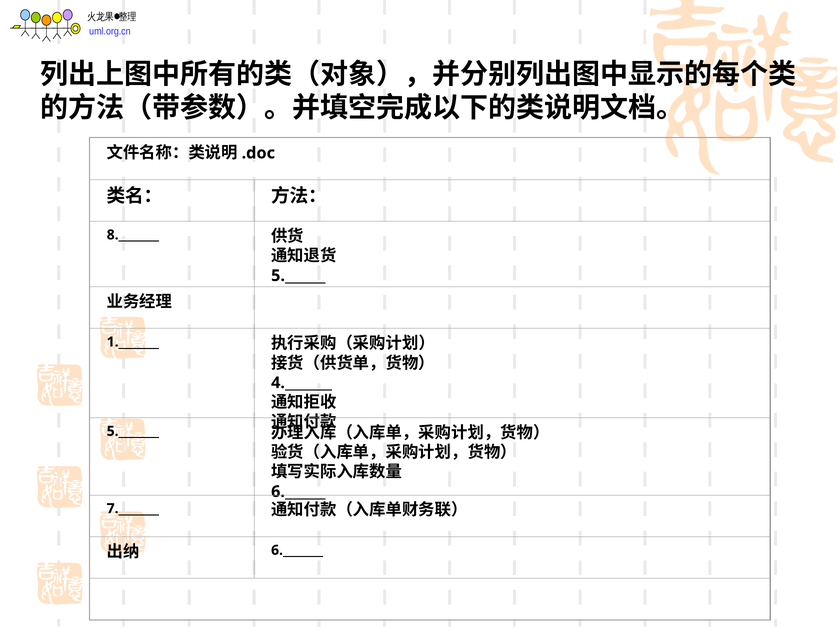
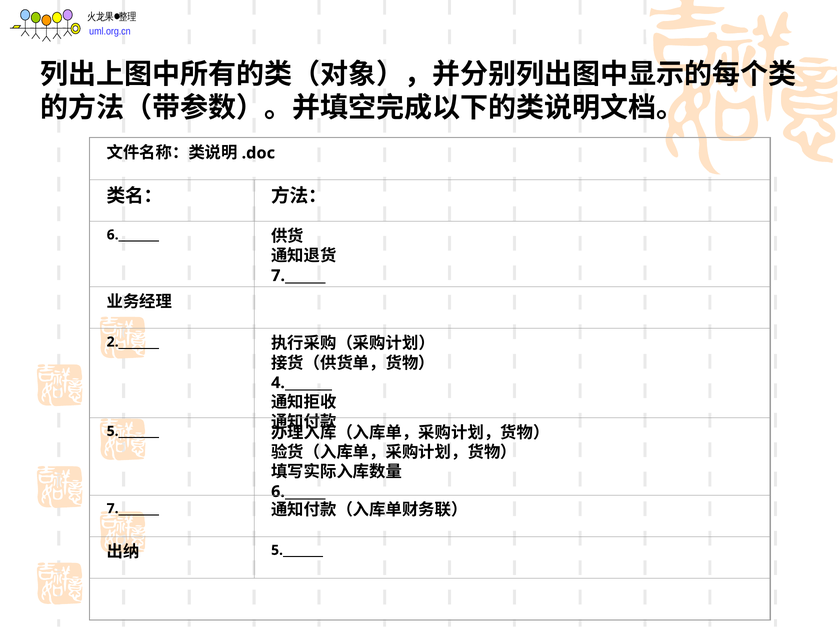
8._______: 8._______ -> 6._______
5.______: 5.______ -> 7.______
1._______: 1._______ -> 2._______
6._______ at (297, 550): 6._______ -> 5._______
